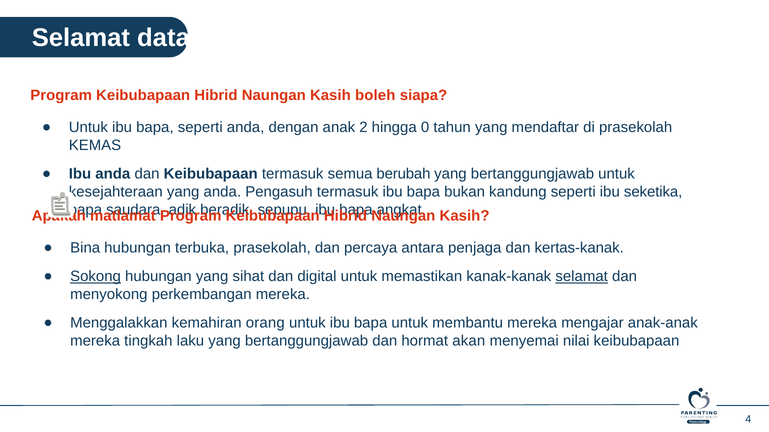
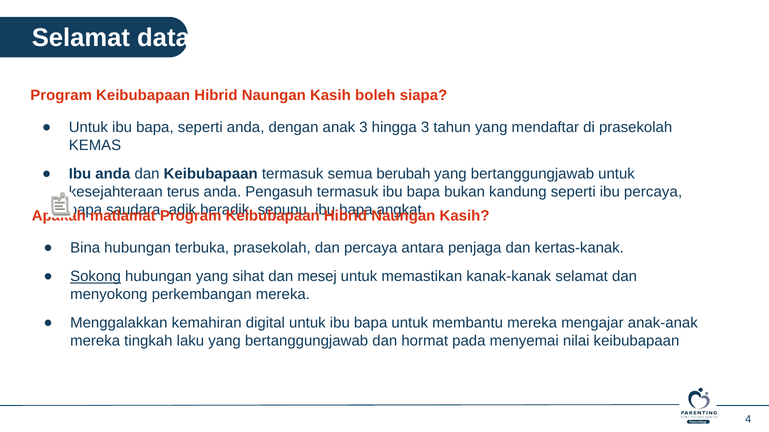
anak 2: 2 -> 3
hingga 0: 0 -> 3
kesejahteraan yang: yang -> terus
ibu seketika: seketika -> percaya
digital: digital -> mesej
selamat at (582, 277) underline: present -> none
orang: orang -> digital
akan: akan -> pada
